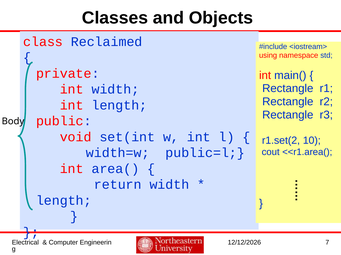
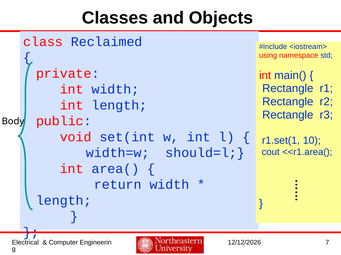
r1.set(2: r1.set(2 -> r1.set(1
public=l: public=l -> should=l
